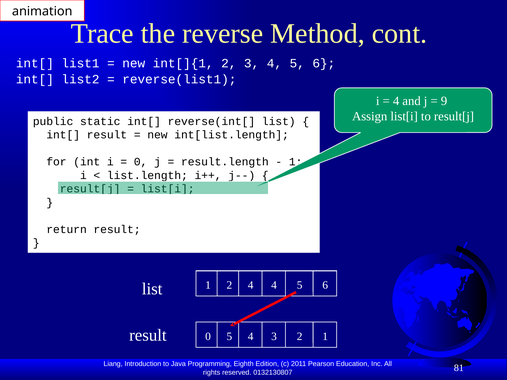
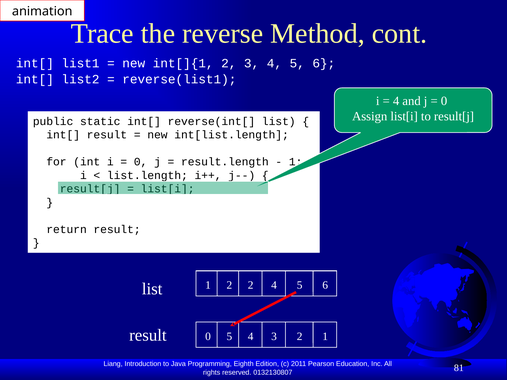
9 at (444, 101): 9 -> 0
2 4: 4 -> 2
